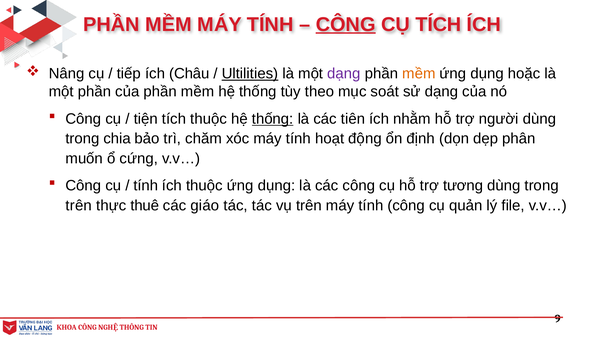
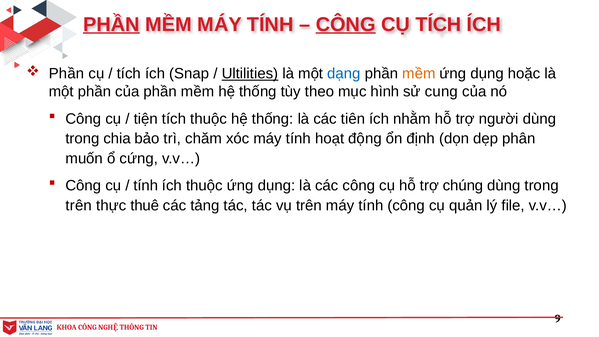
PHẦN at (111, 24) underline: none -> present
Nâng at (67, 74): Nâng -> Phần
tiếp at (129, 74): tiếp -> tích
Châu: Châu -> Snap
dạng at (344, 74) colour: purple -> blue
soát: soát -> hình
sử dạng: dạng -> cung
thống at (273, 119) underline: present -> none
tương: tương -> chúng
giáo: giáo -> tảng
